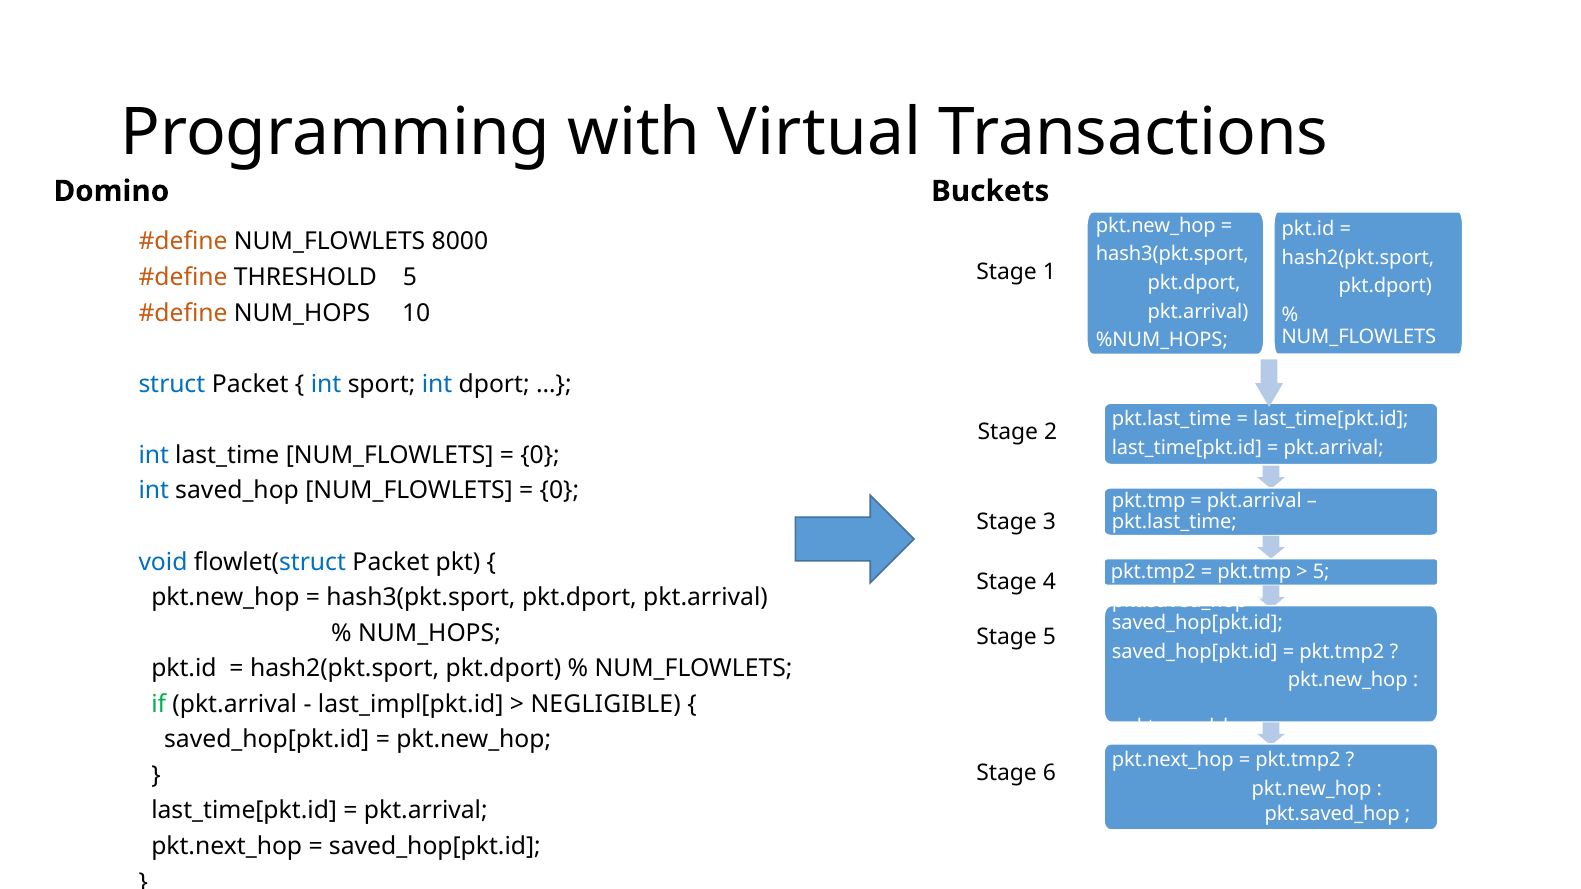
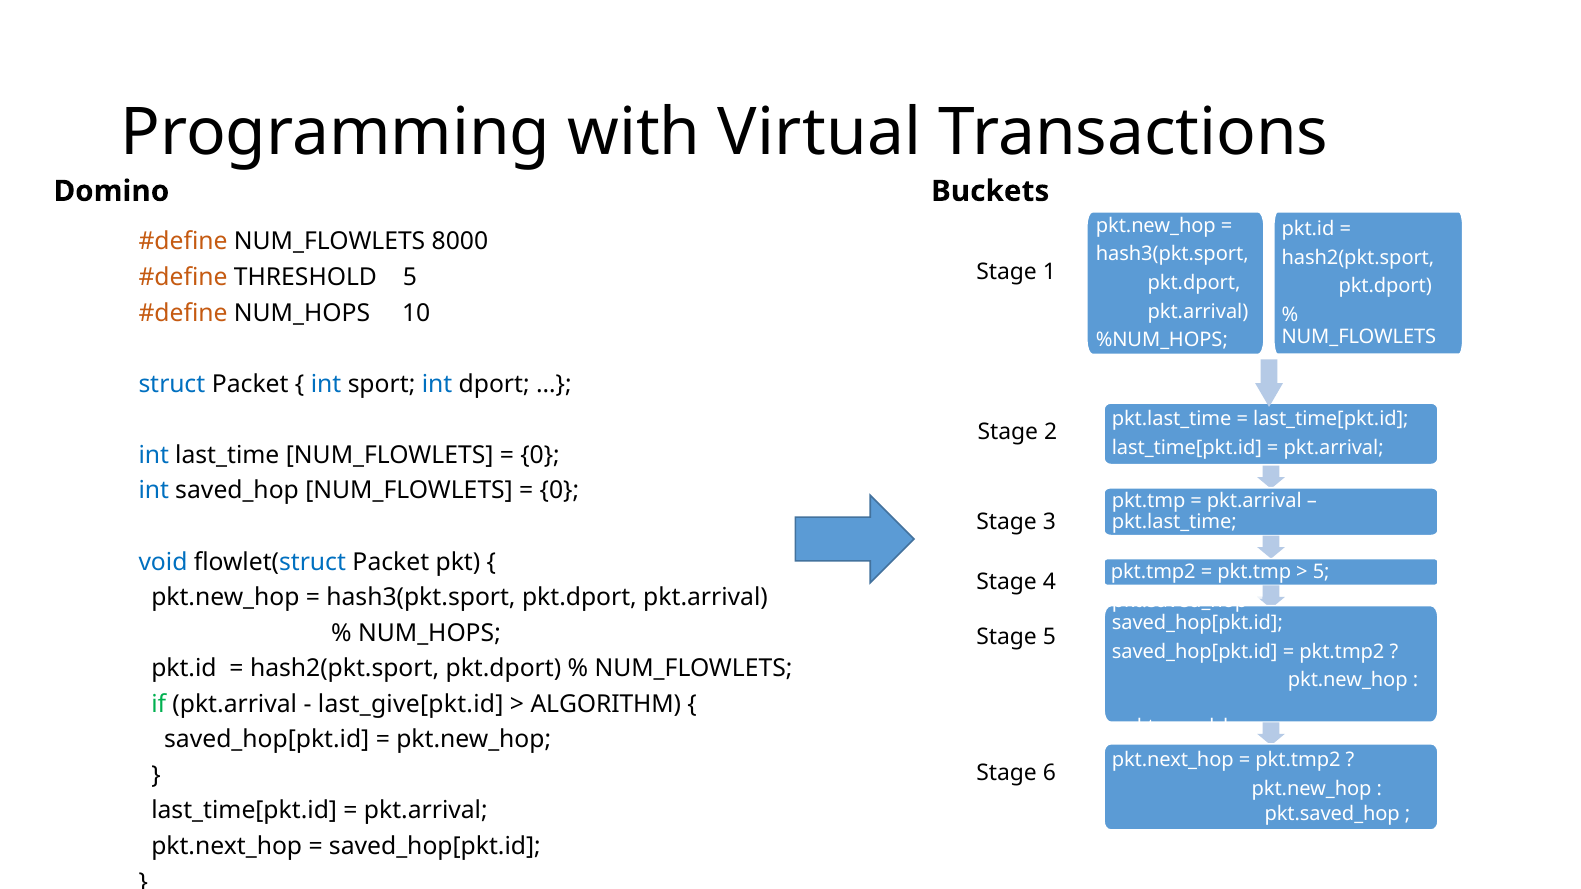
last_impl[pkt.id: last_impl[pkt.id -> last_give[pkt.id
NEGLIGIBLE: NEGLIGIBLE -> ALGORITHM
